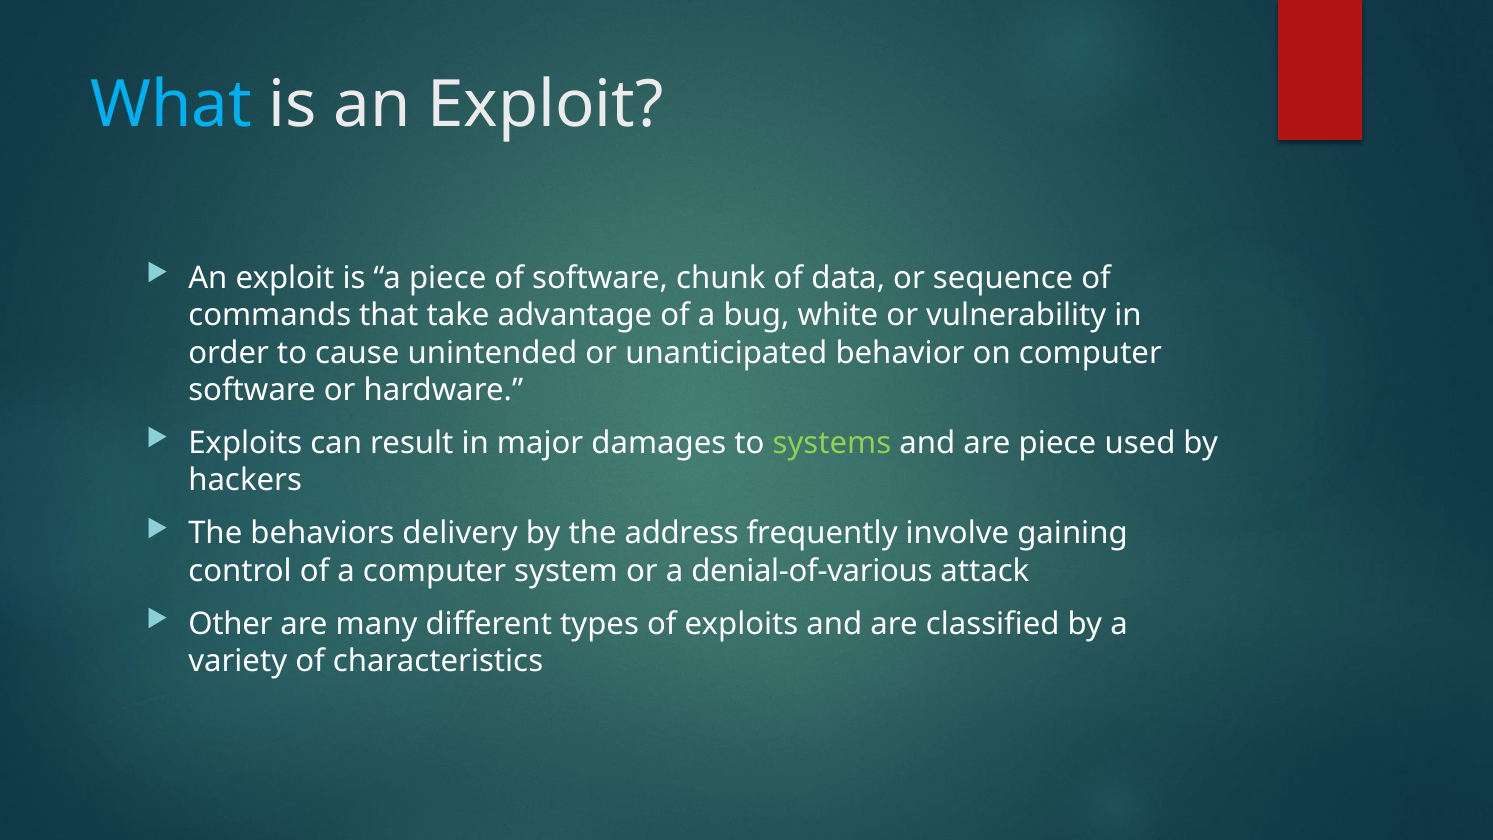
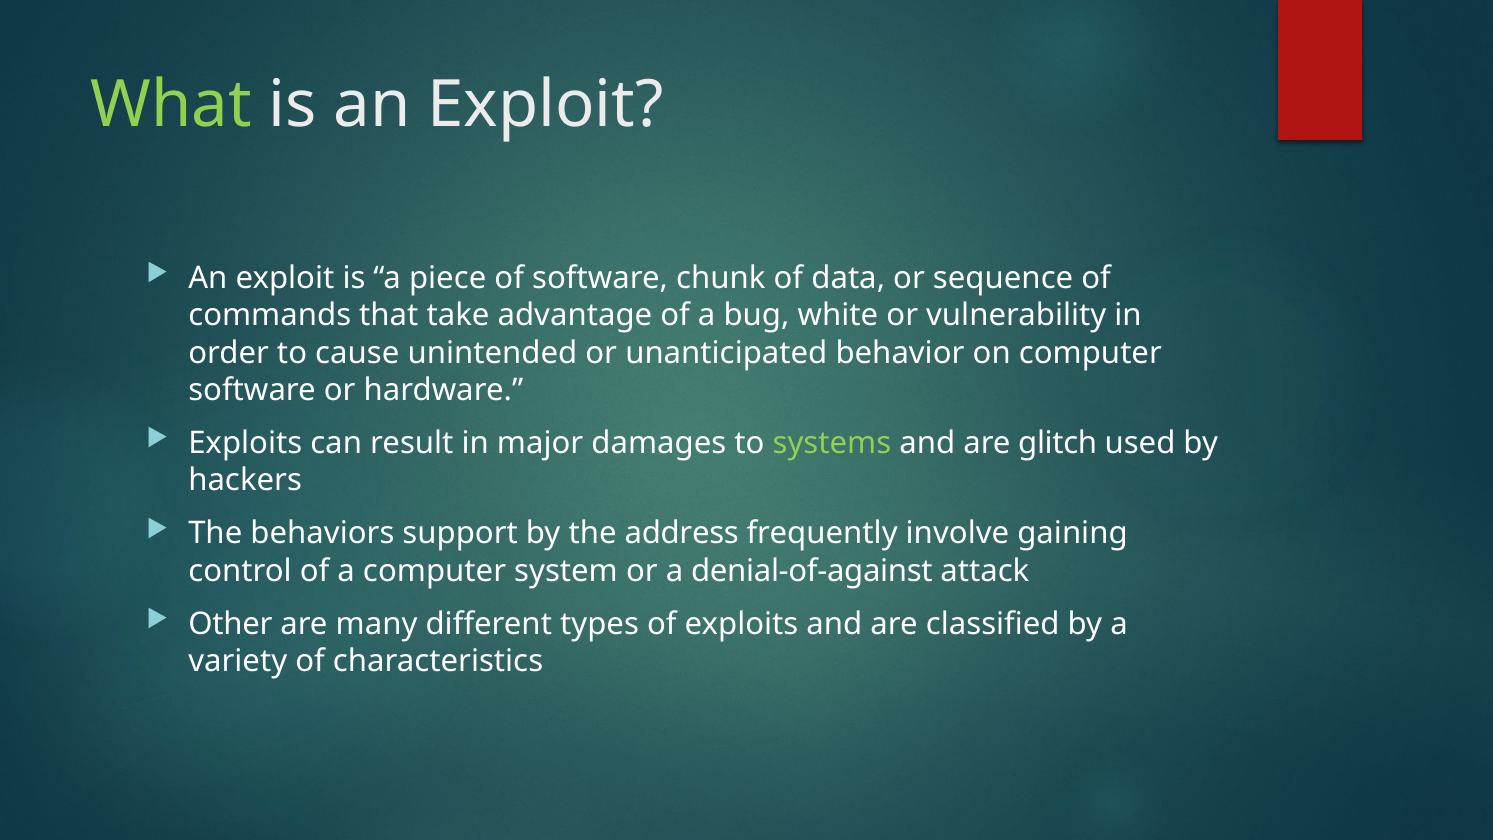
What colour: light blue -> light green
are piece: piece -> glitch
delivery: delivery -> support
denial-of-various: denial-of-various -> denial-of-against
